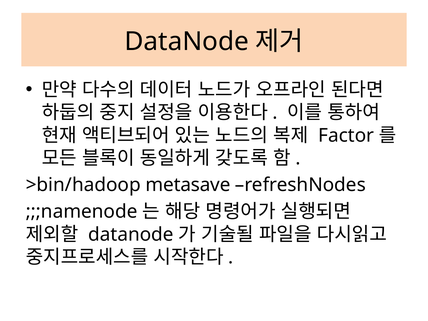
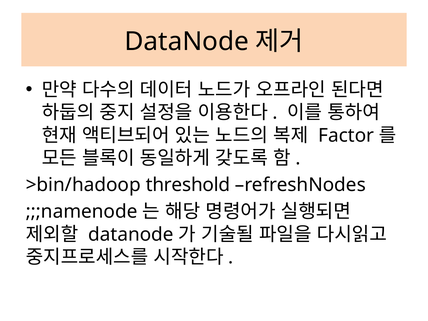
metasave: metasave -> threshold
